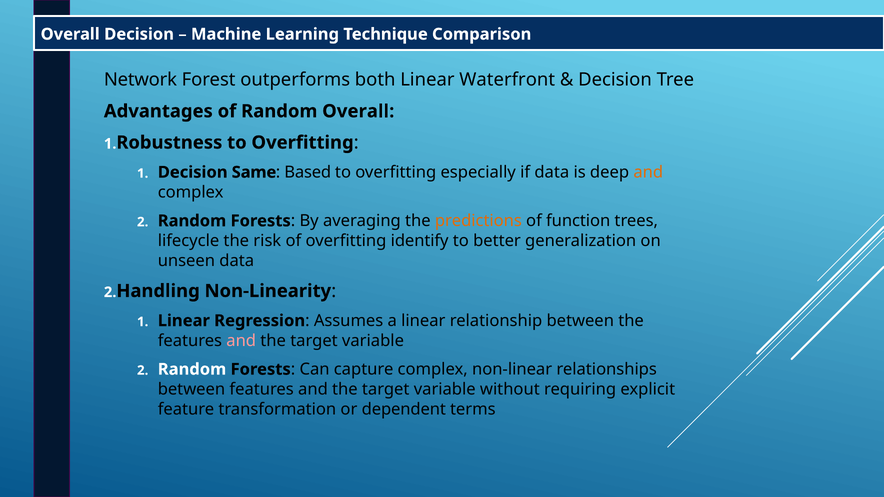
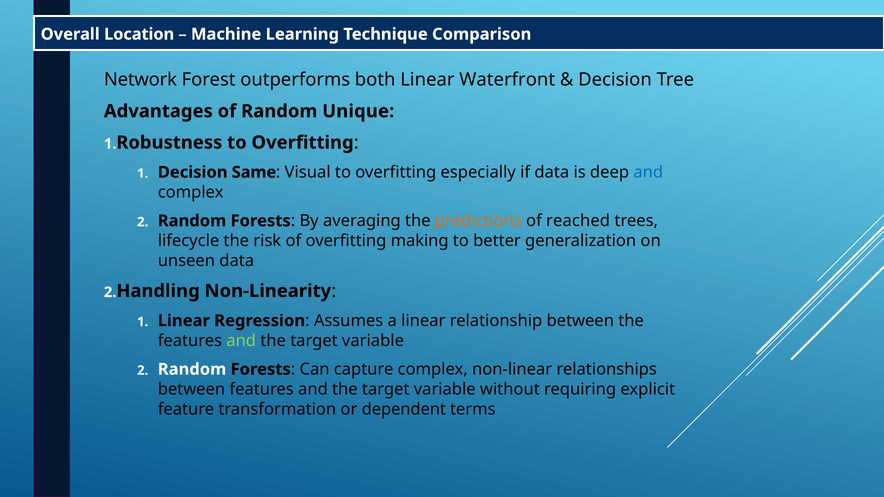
Overall Decision: Decision -> Location
Random Overall: Overall -> Unique
Based: Based -> Visual
and at (648, 172) colour: orange -> blue
function: function -> reached
identify: identify -> making
and at (241, 341) colour: pink -> light green
